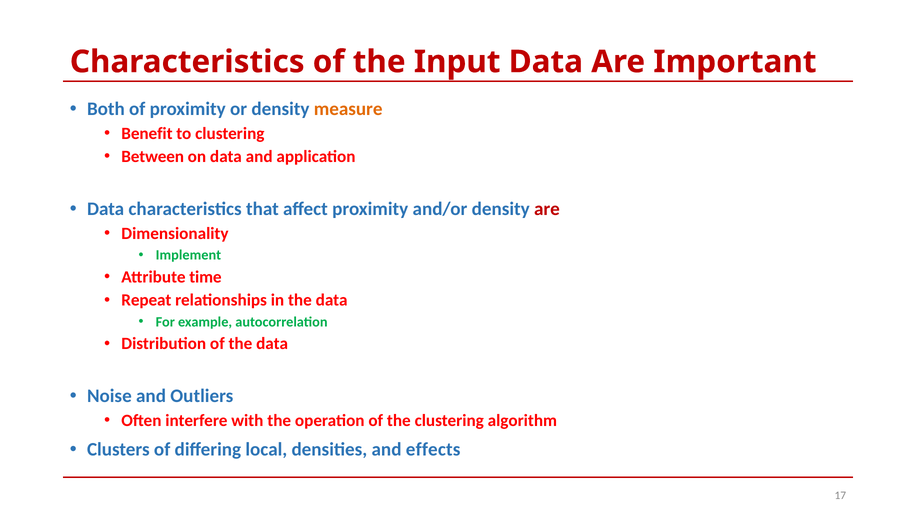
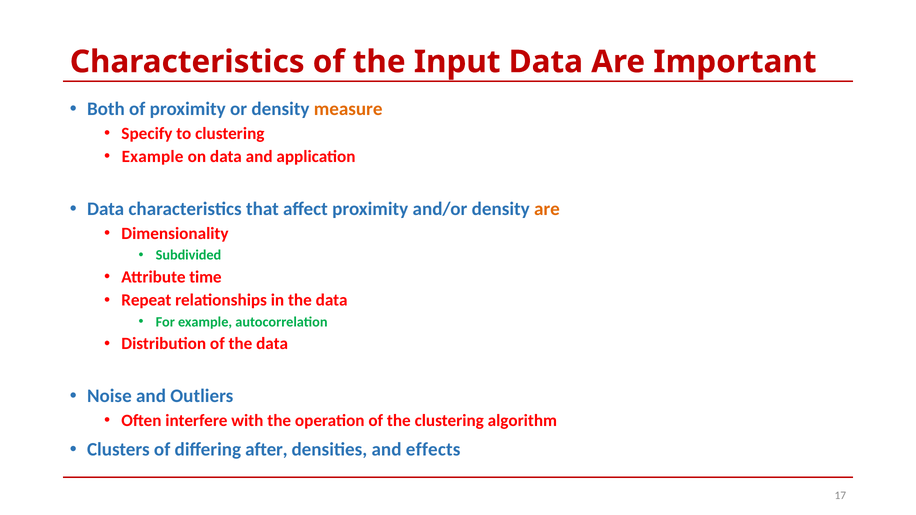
Benefit: Benefit -> Specify
Between at (153, 157): Between -> Example
are at (547, 209) colour: red -> orange
Implement: Implement -> Subdivided
local: local -> after
